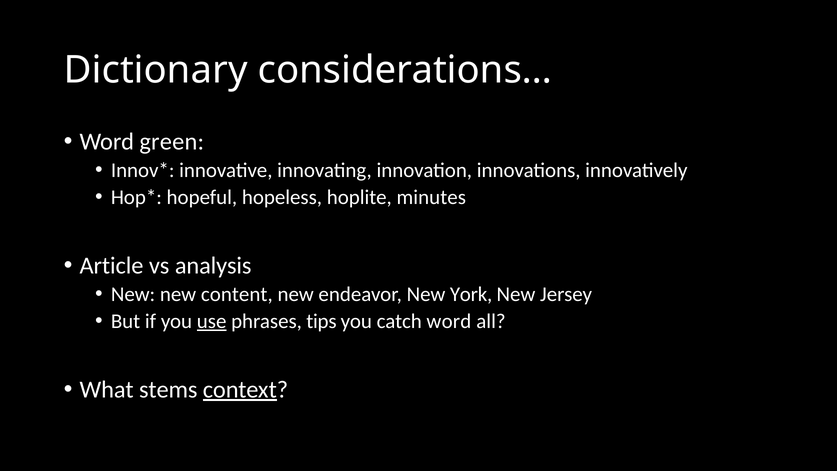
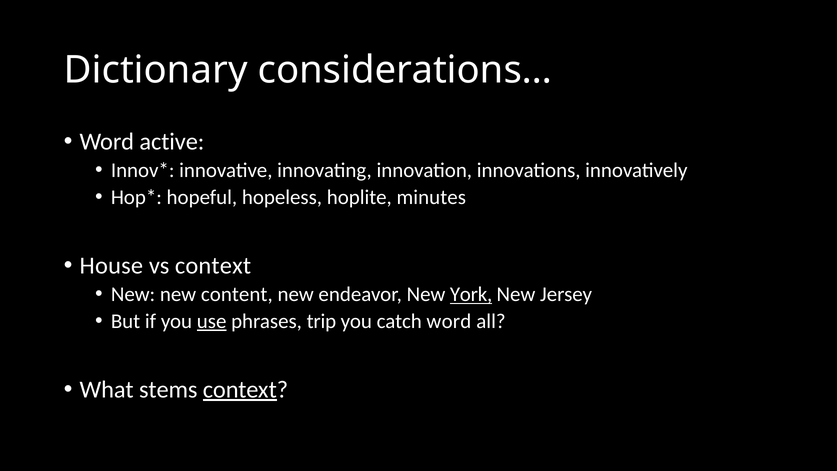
green: green -> active
Article: Article -> House
vs analysis: analysis -> context
York underline: none -> present
tips: tips -> trip
